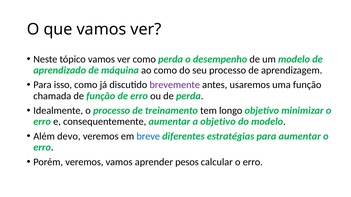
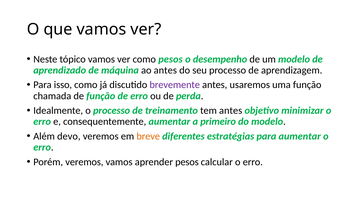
como perda: perda -> pesos
ao como: como -> antes
tem longo: longo -> antes
a objetivo: objetivo -> primeiro
breve colour: blue -> orange
